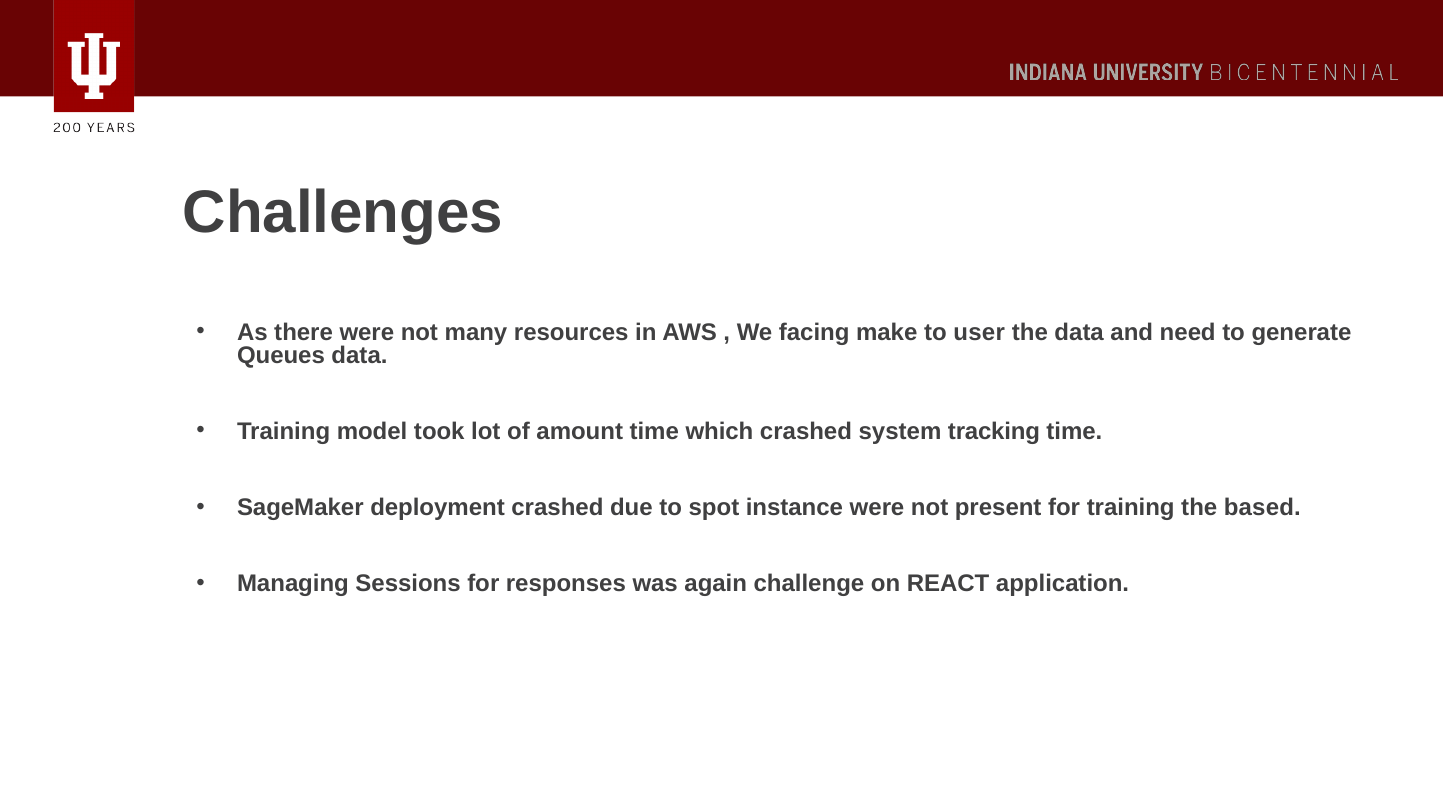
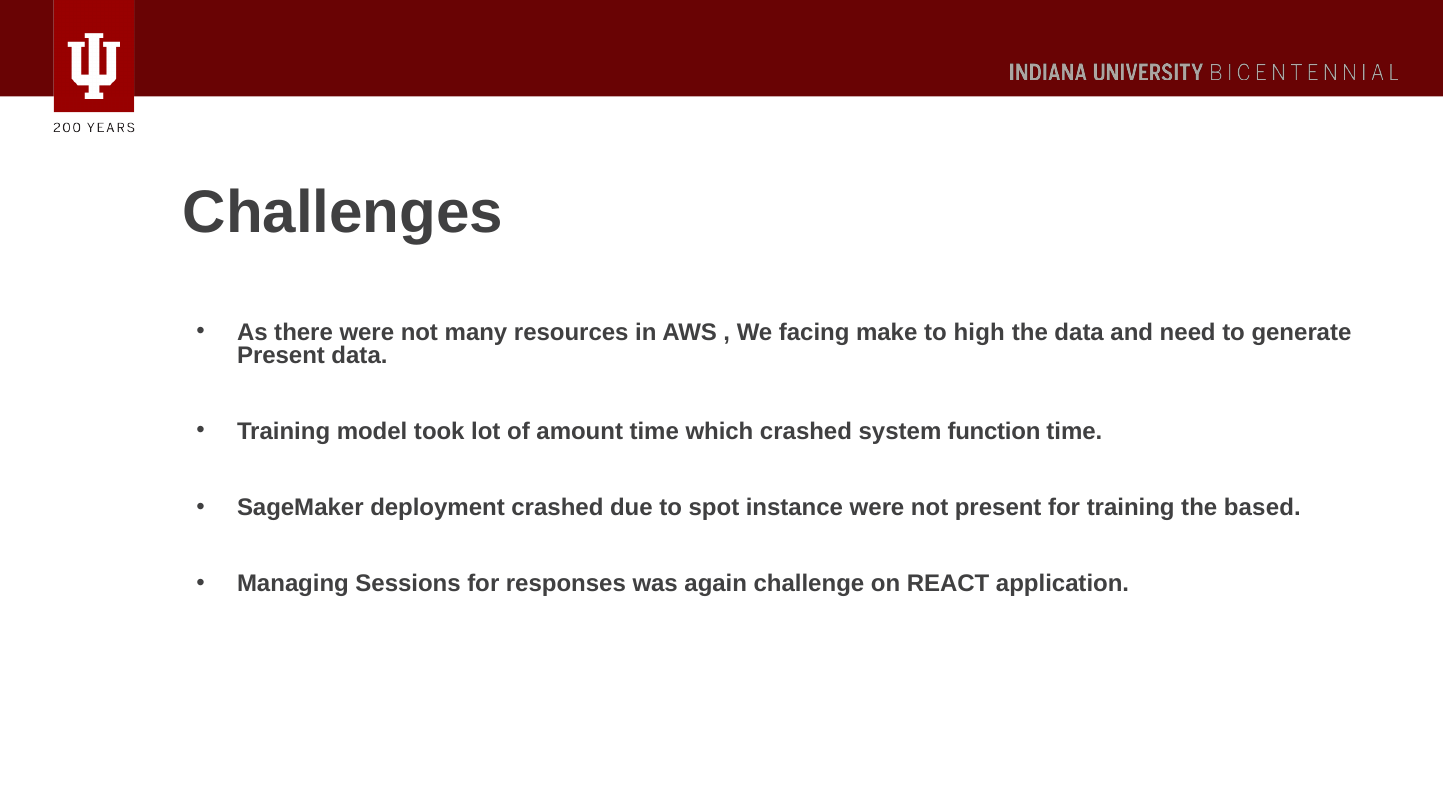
user: user -> high
Queues at (281, 356): Queues -> Present
tracking: tracking -> function
